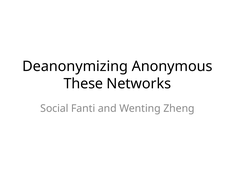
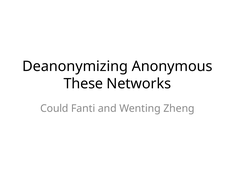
Social: Social -> Could
